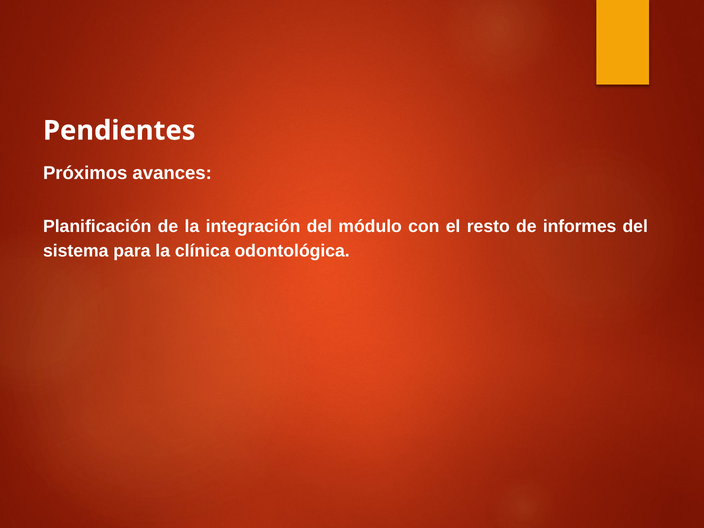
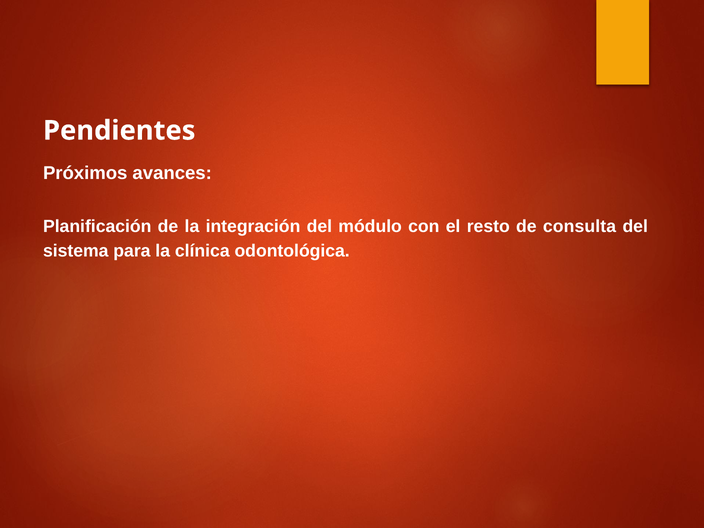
informes: informes -> consulta
